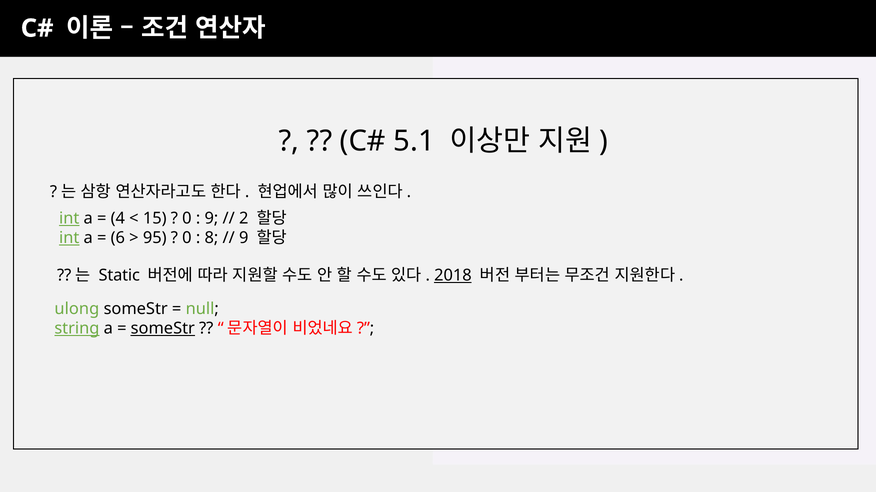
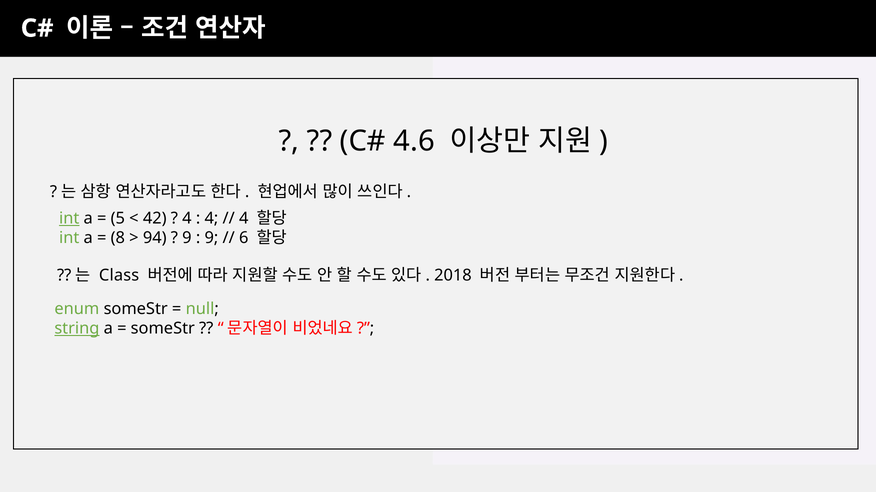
5.1: 5.1 -> 4.6
4: 4 -> 5
15: 15 -> 42
0 at (187, 219): 0 -> 4
9 at (211, 219): 9 -> 4
2 at (244, 219): 2 -> 4
int at (69, 238) underline: present -> none
6: 6 -> 8
95: 95 -> 94
0 at (187, 238): 0 -> 9
8 at (211, 238): 8 -> 9
9 at (244, 238): 9 -> 6
Static: Static -> Class
2018 underline: present -> none
ulong: ulong -> enum
someStr at (163, 329) underline: present -> none
